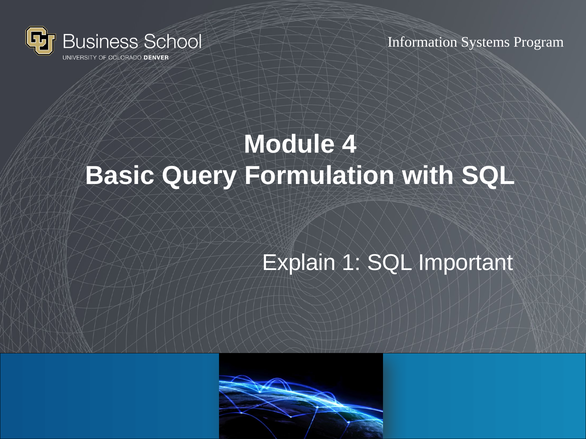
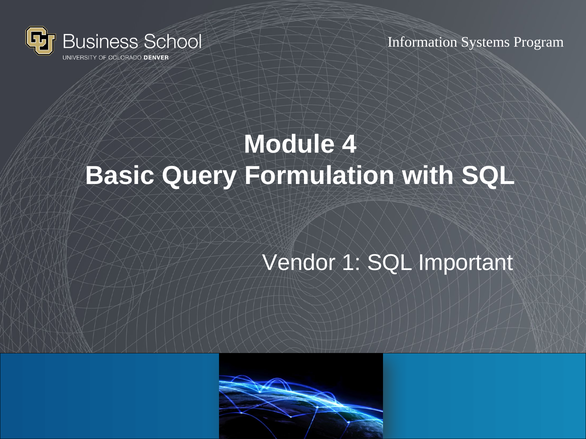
Explain: Explain -> Vendor
